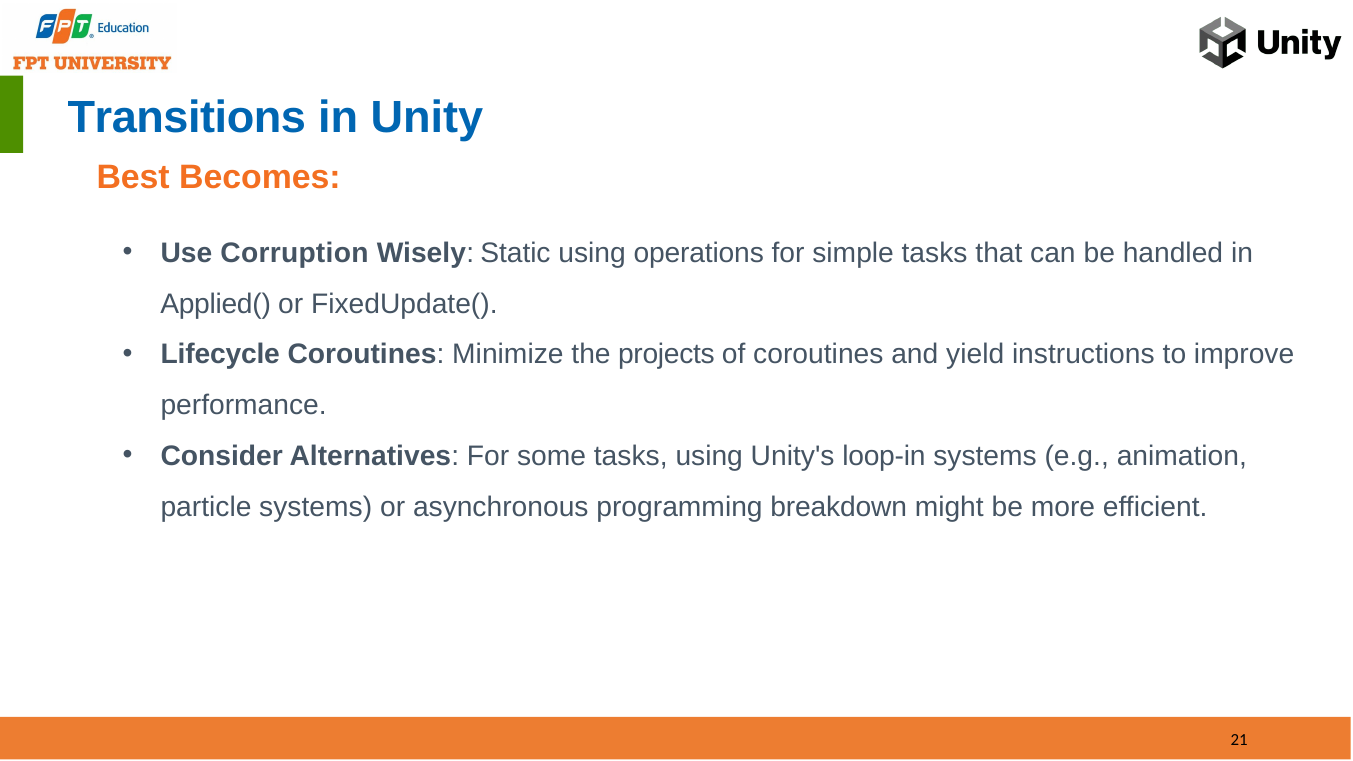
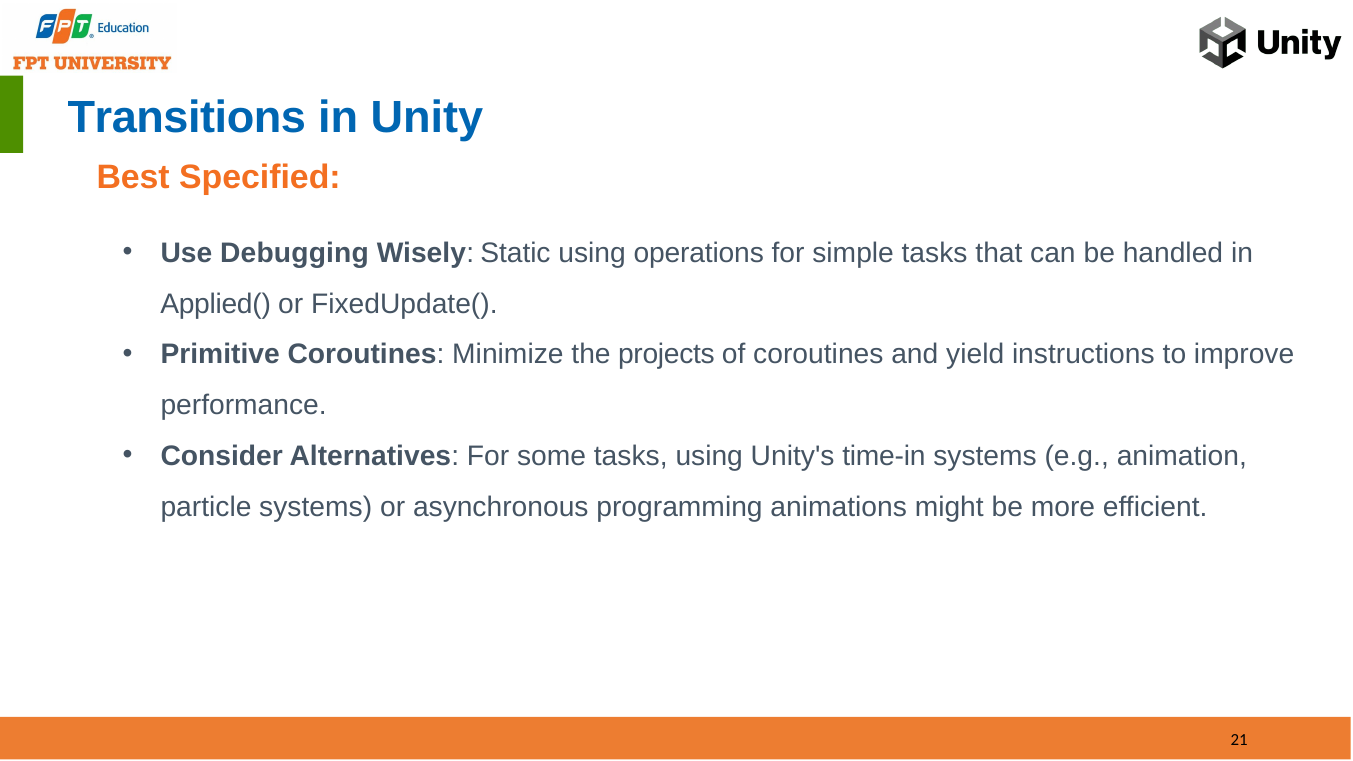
Becomes: Becomes -> Specified
Corruption: Corruption -> Debugging
Lifecycle: Lifecycle -> Primitive
loop-in: loop-in -> time-in
breakdown: breakdown -> animations
